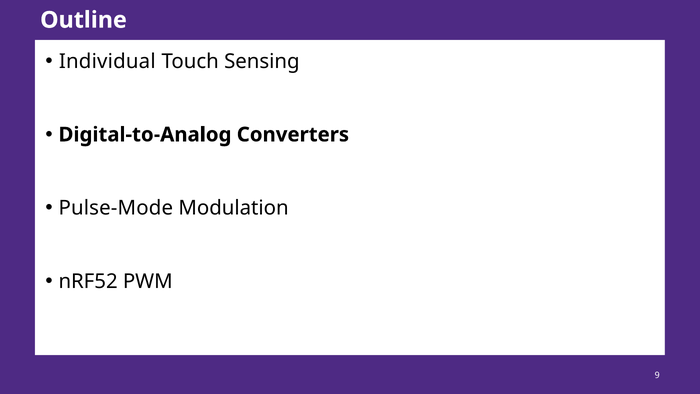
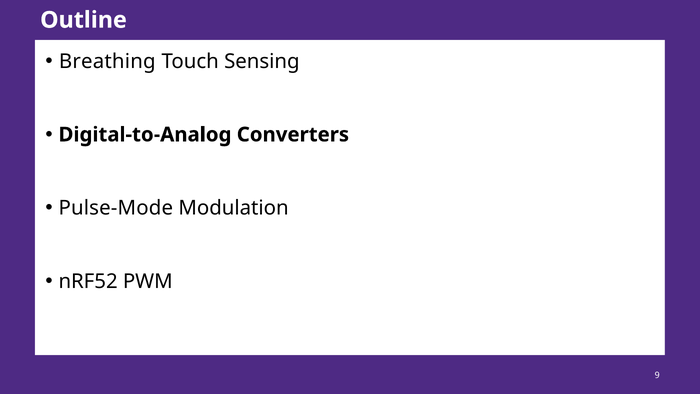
Individual: Individual -> Breathing
